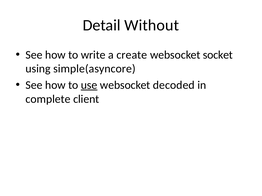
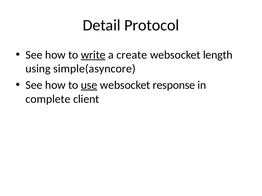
Without: Without -> Protocol
write underline: none -> present
socket: socket -> length
decoded: decoded -> response
